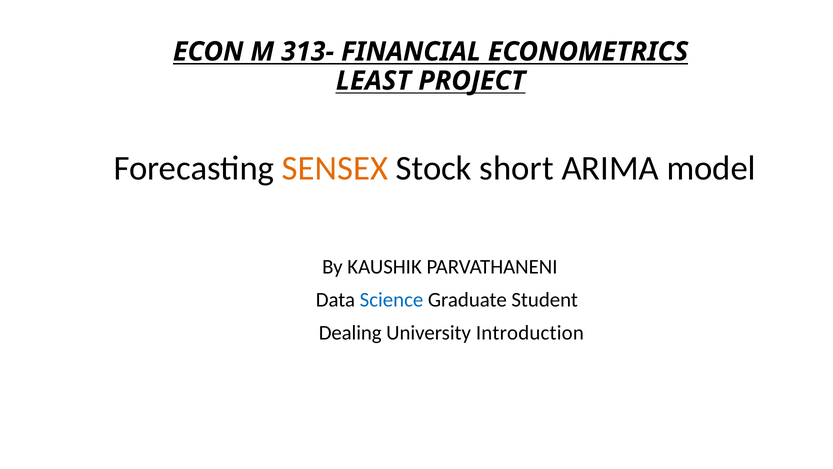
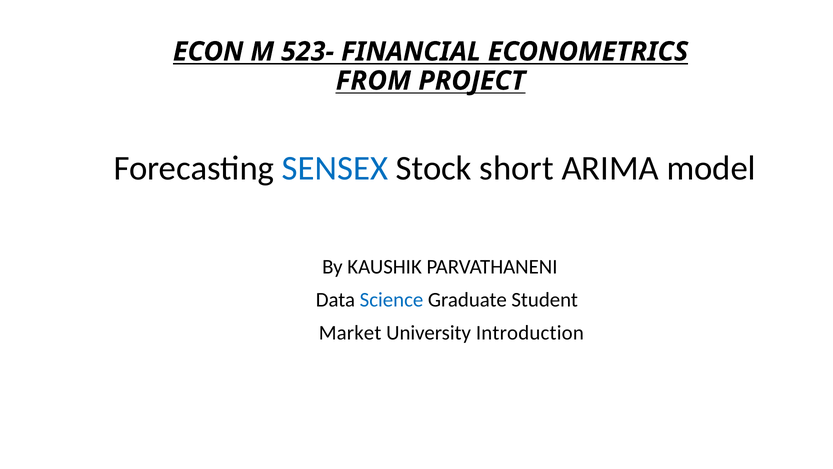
313-: 313- -> 523-
LEAST: LEAST -> FROM
SENSEX colour: orange -> blue
Dealing: Dealing -> Market
